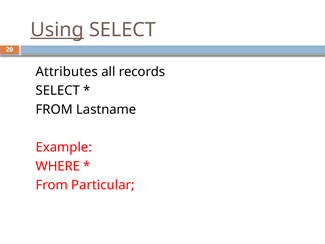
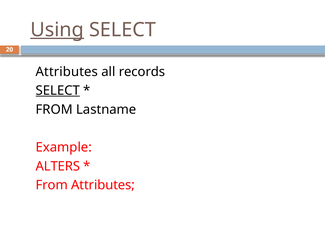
SELECT at (58, 90) underline: none -> present
WHERE: WHERE -> ALTERS
From Particular: Particular -> Attributes
